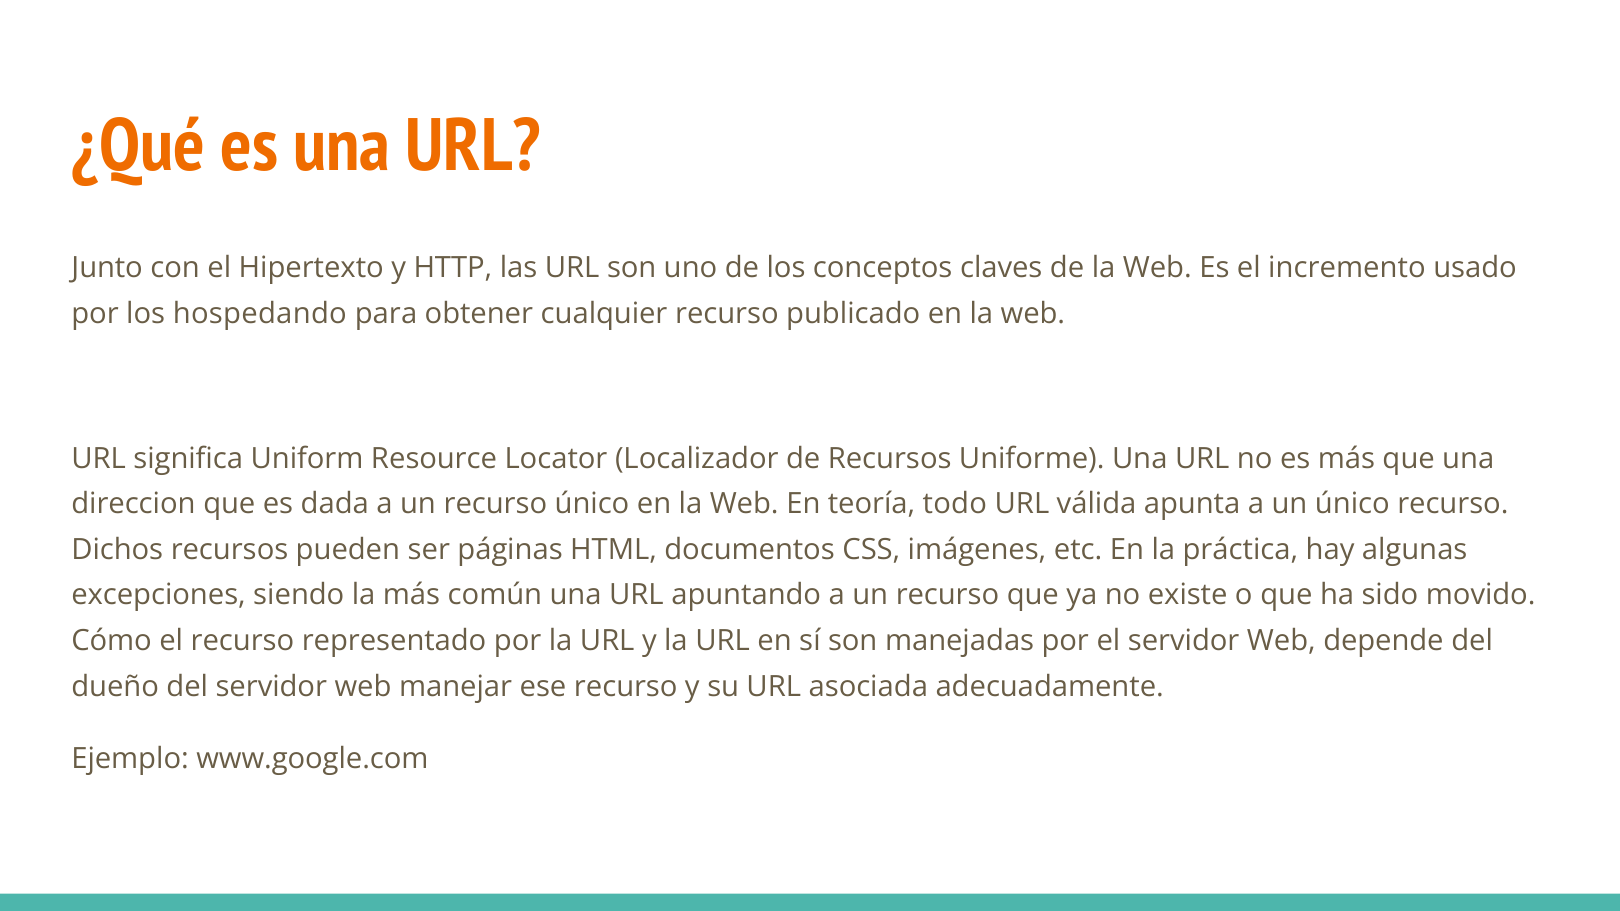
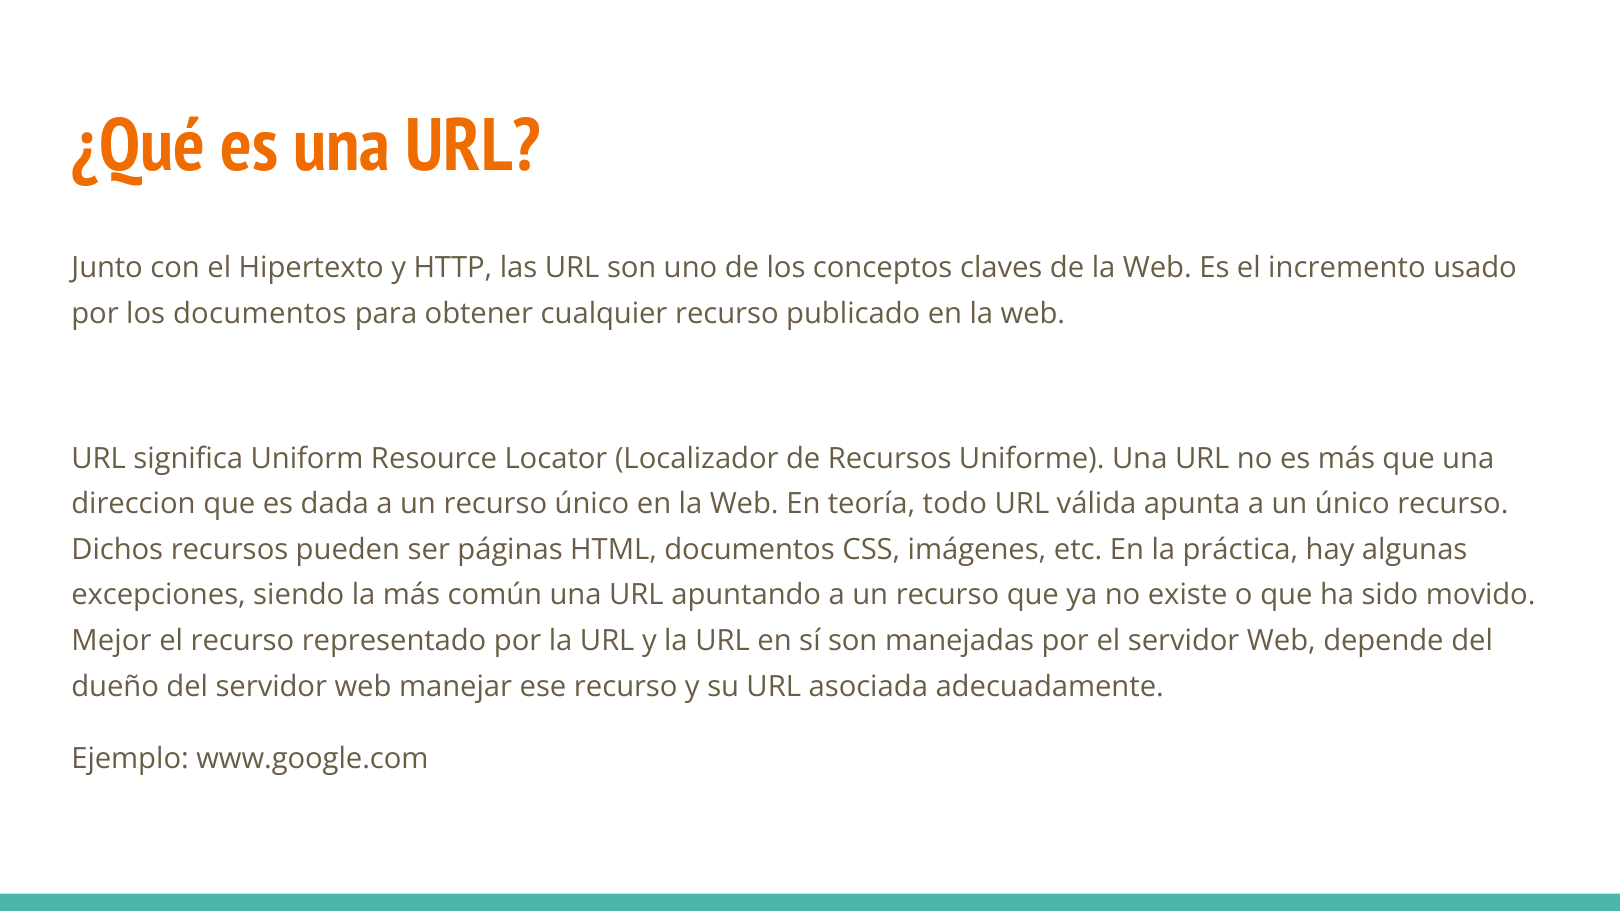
los hospedando: hospedando -> documentos
Cómo: Cómo -> Mejor
